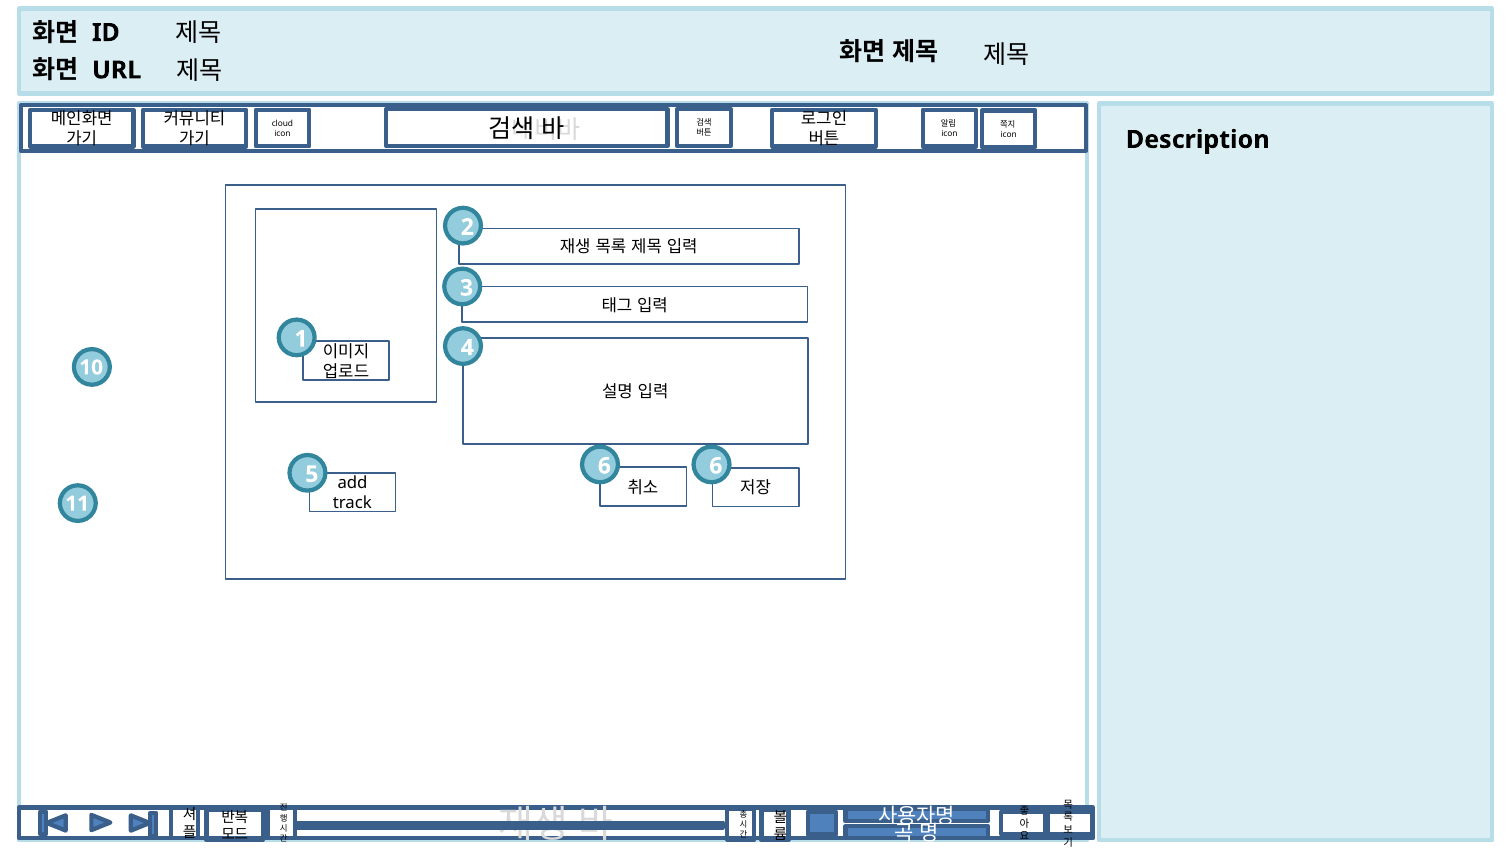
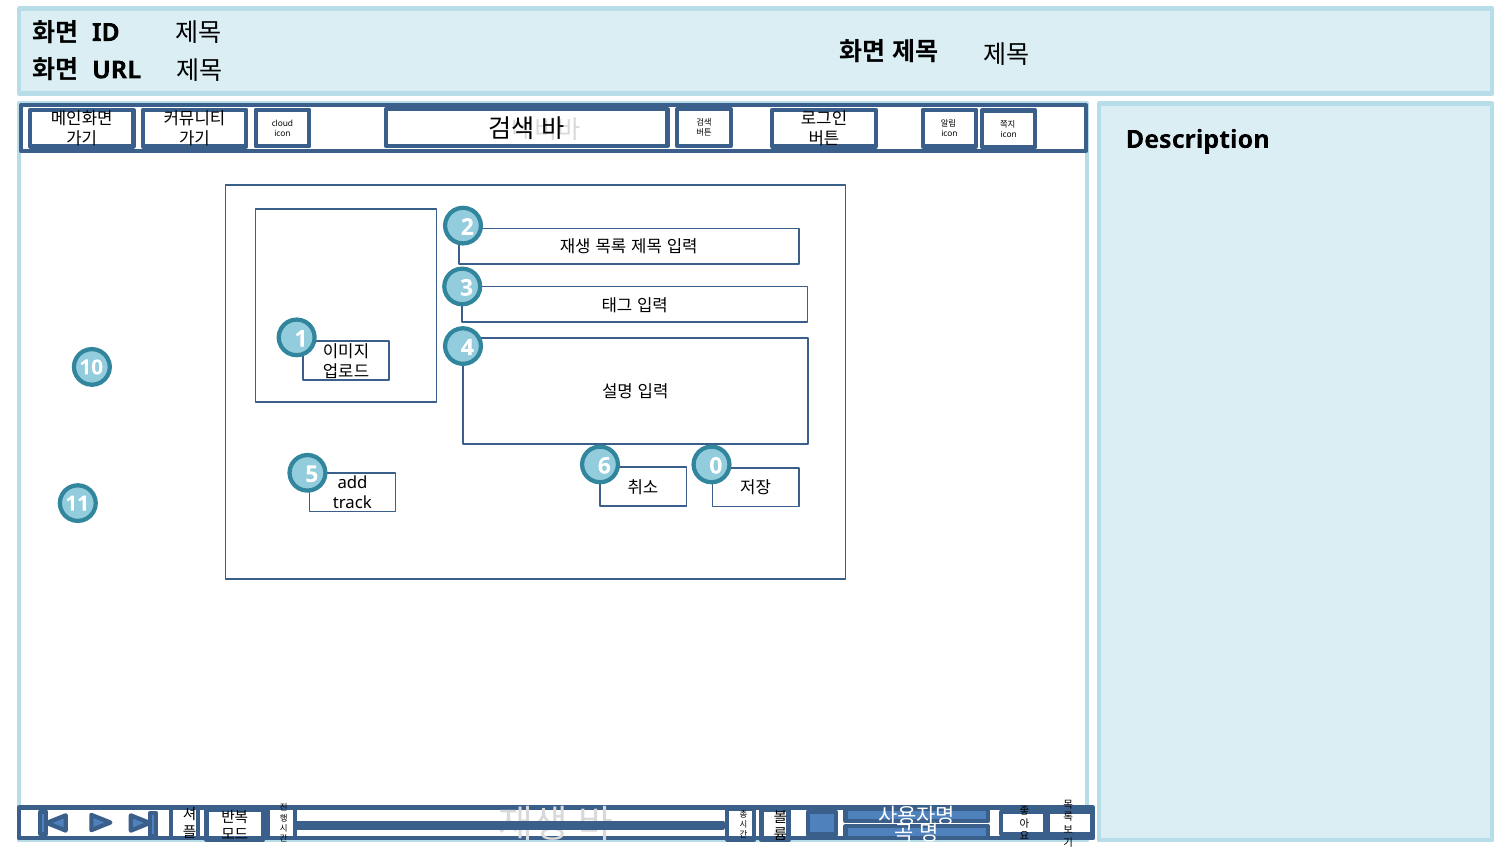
6 6: 6 -> 0
